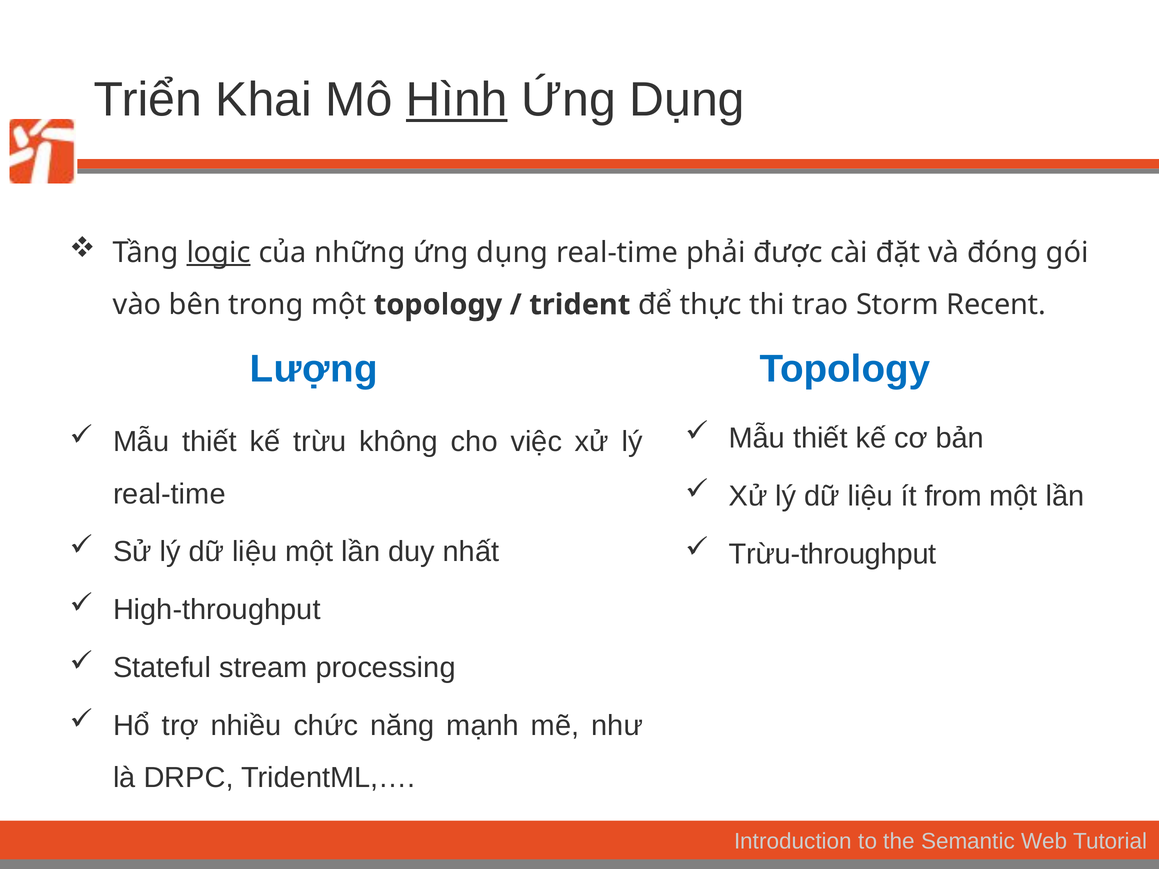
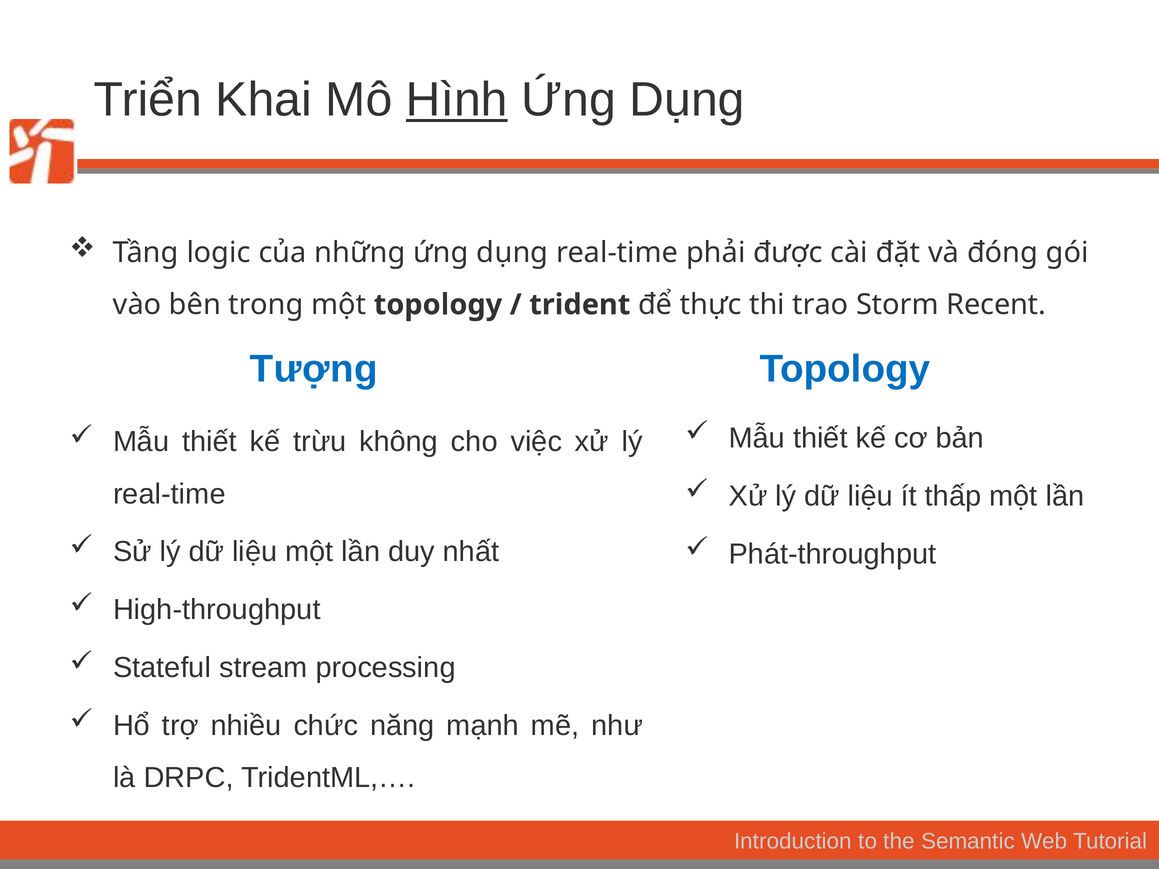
logic underline: present -> none
Lượng: Lượng -> Tượng
from: from -> thấp
Trừu-throughput: Trừu-throughput -> Phát-throughput
